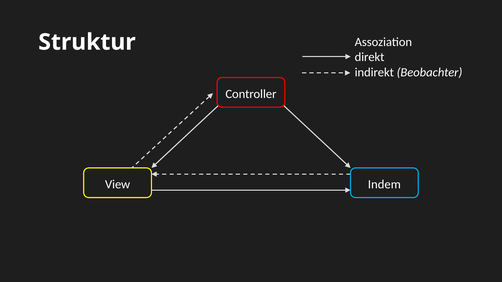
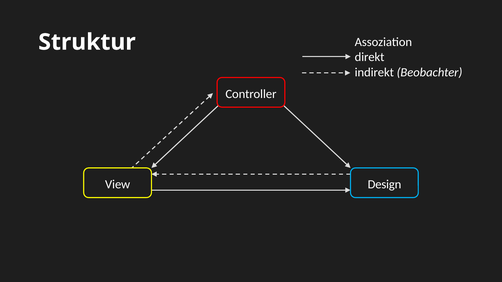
Indem: Indem -> Design
